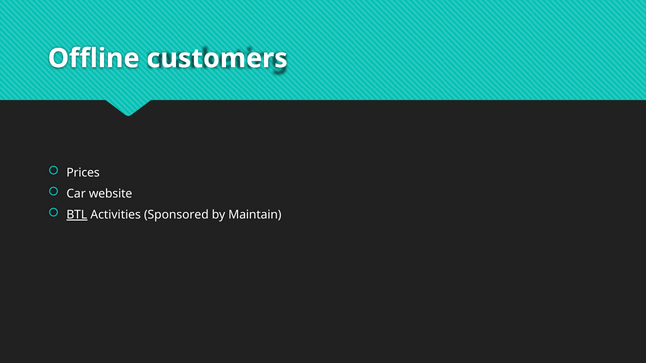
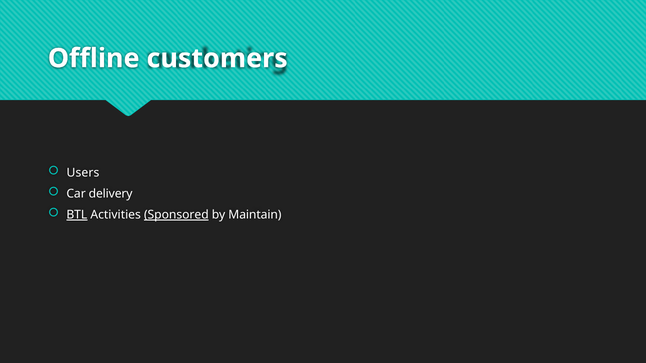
Prices: Prices -> Users
website: website -> delivery
Sponsored underline: none -> present
